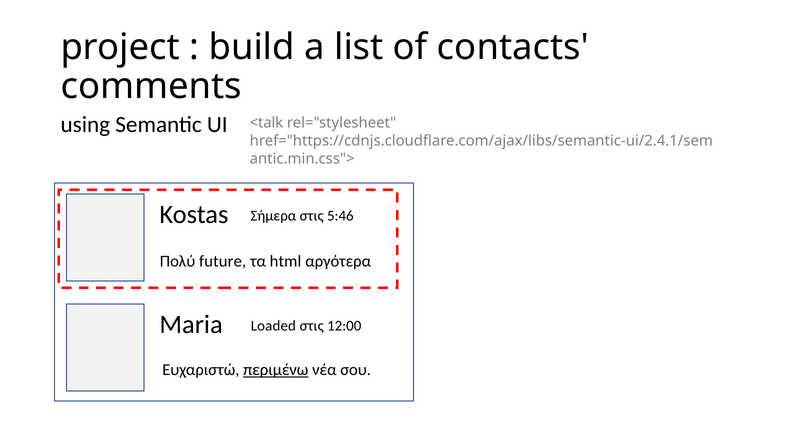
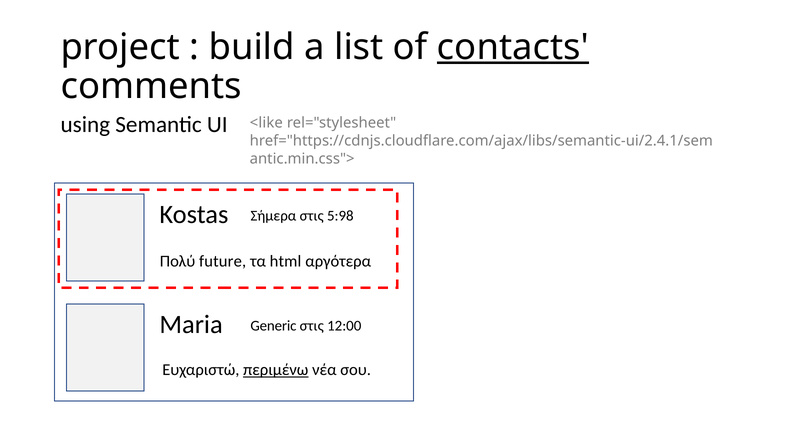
contacts underline: none -> present
<talk: <talk -> <like
5:46: 5:46 -> 5:98
Loaded: Loaded -> Generic
